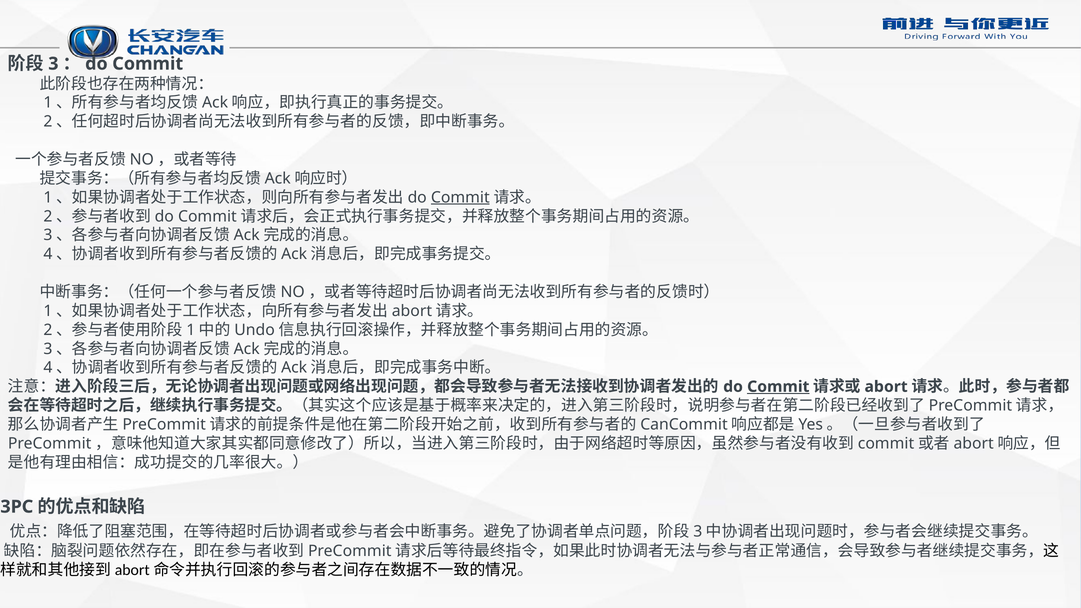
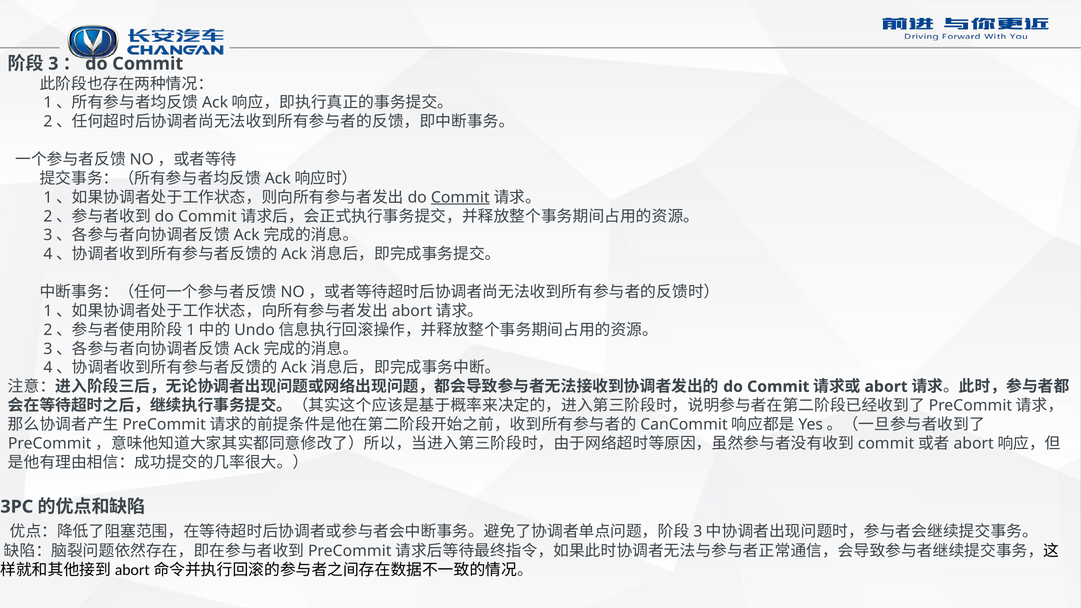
Commit at (778, 387) underline: present -> none
